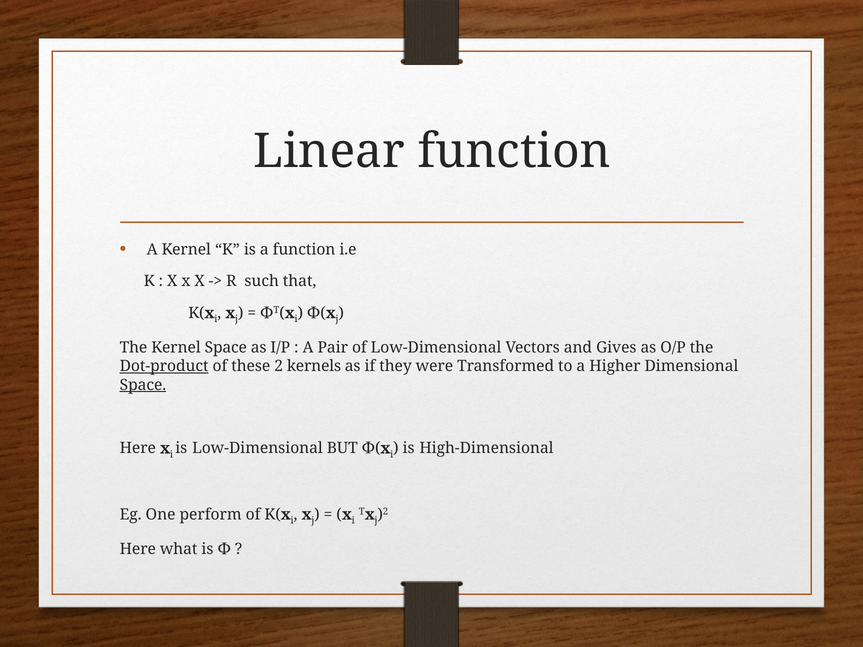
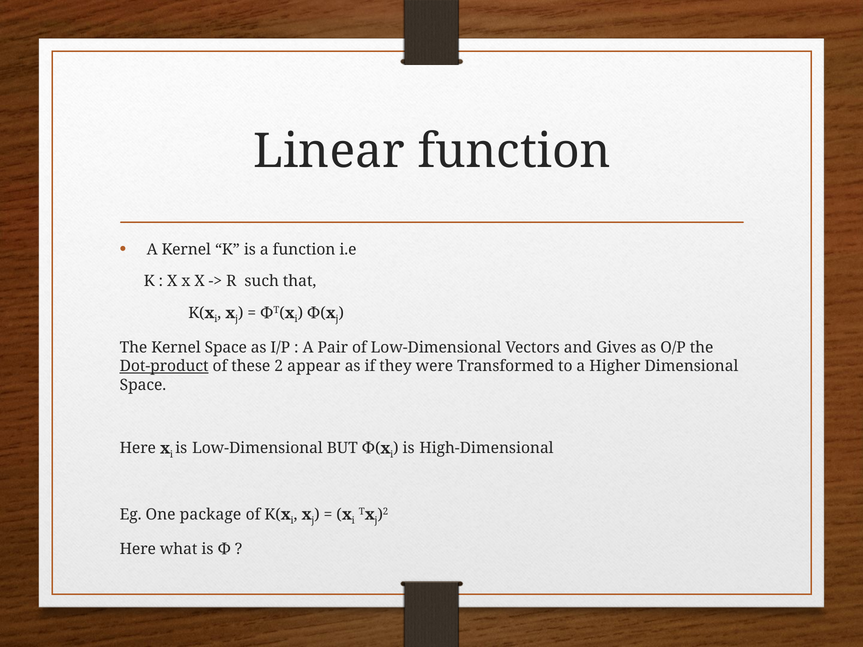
kernels: kernels -> appear
Space at (143, 385) underline: present -> none
perform: perform -> package
